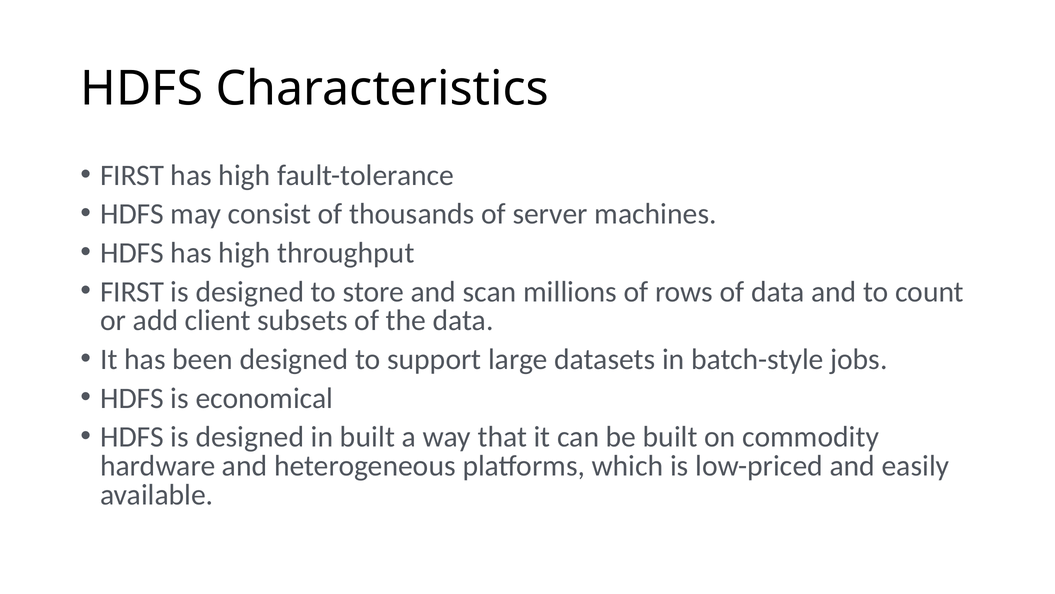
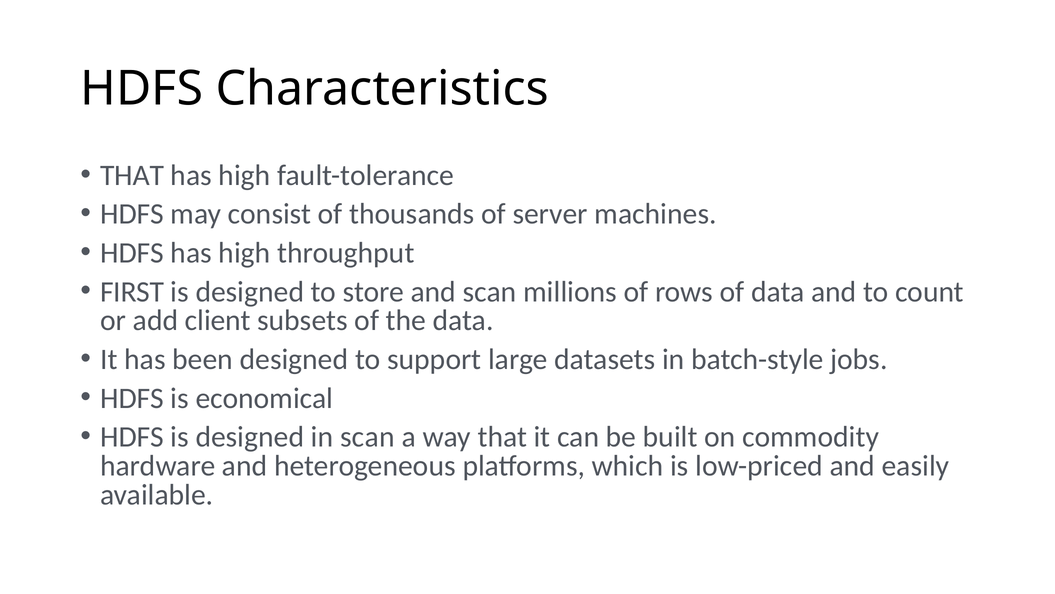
FIRST at (132, 175): FIRST -> THAT
in built: built -> scan
